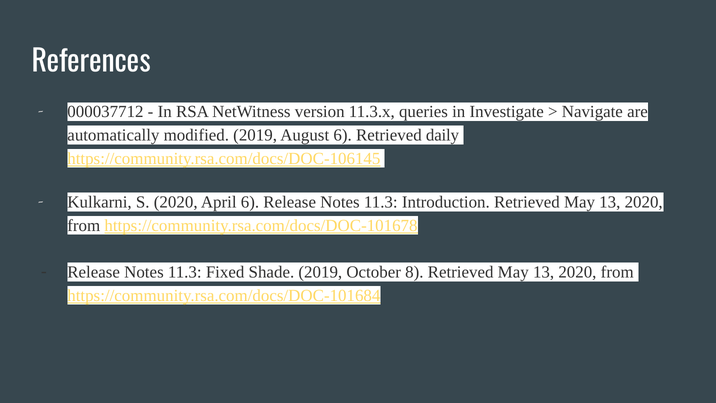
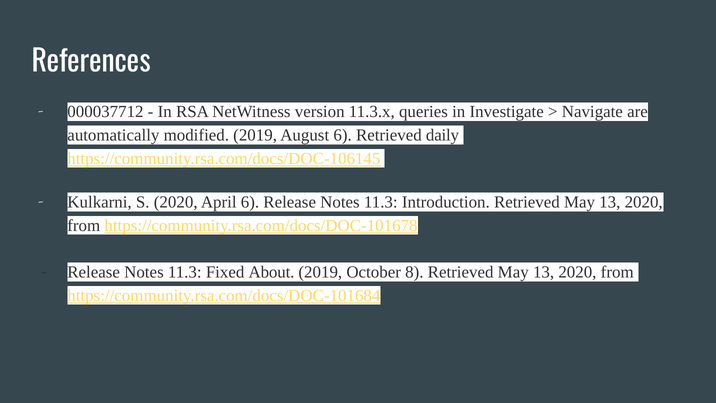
Shade: Shade -> About
